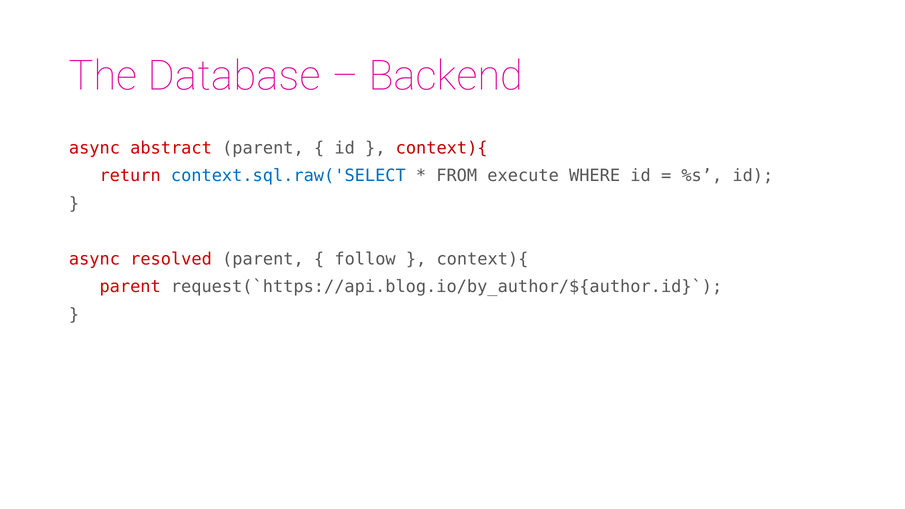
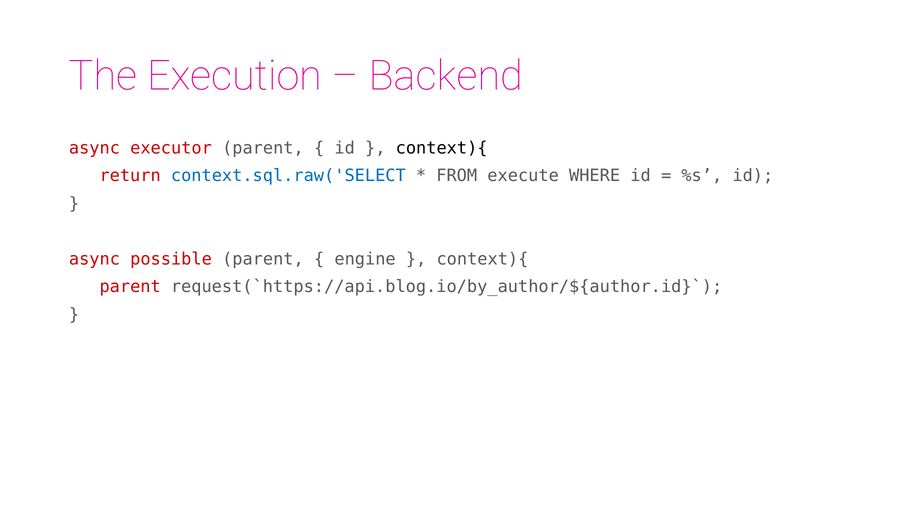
Database: Database -> Execution
abstract: abstract -> executor
context){ at (442, 148) colour: red -> black
resolved: resolved -> possible
follow: follow -> engine
